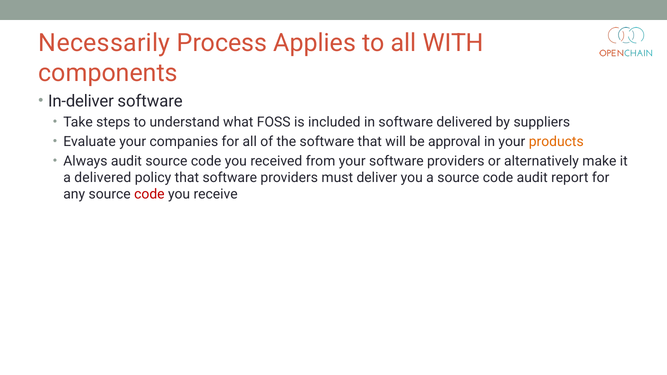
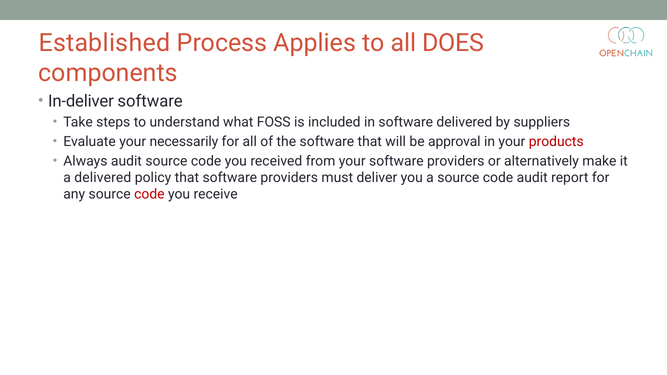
Necessarily: Necessarily -> Established
WITH: WITH -> DOES
companies: companies -> necessarily
products colour: orange -> red
